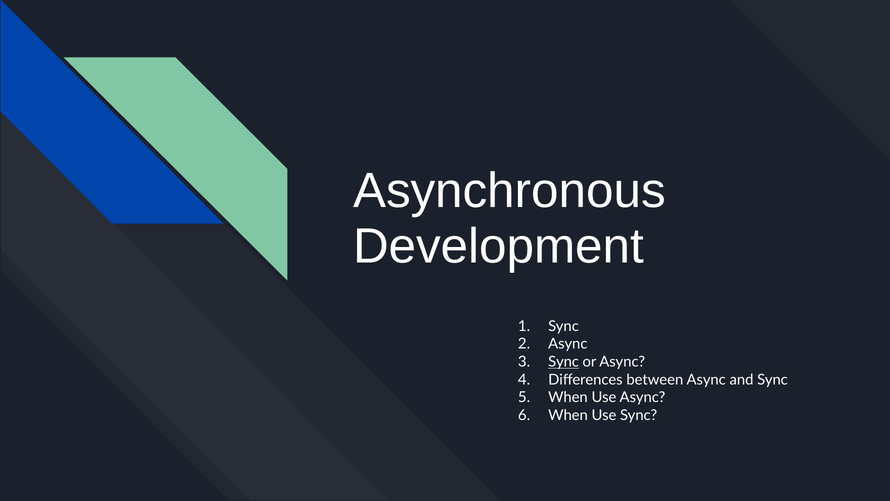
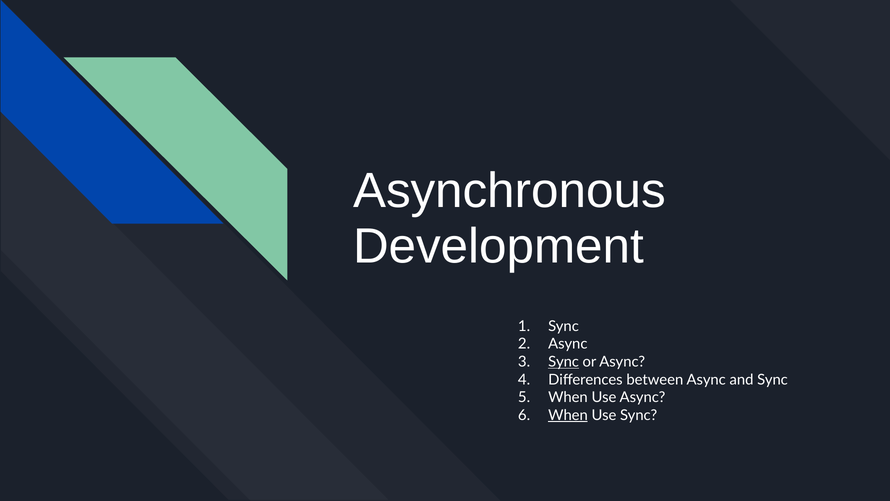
When at (568, 415) underline: none -> present
